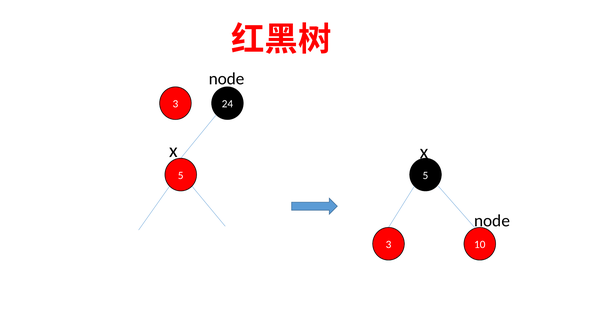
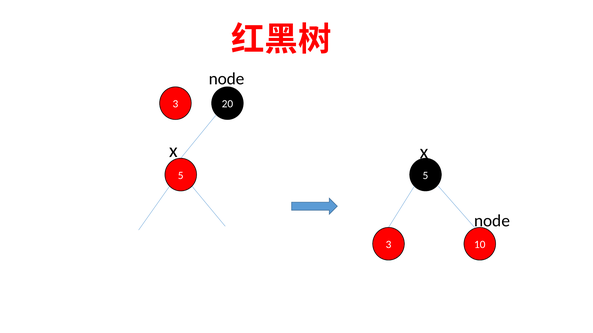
24: 24 -> 20
